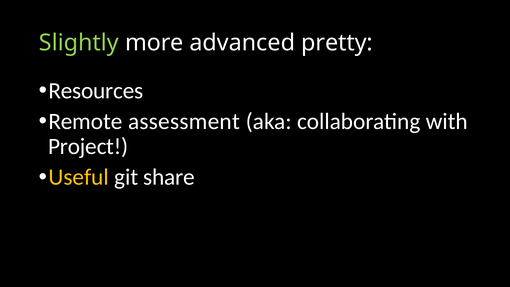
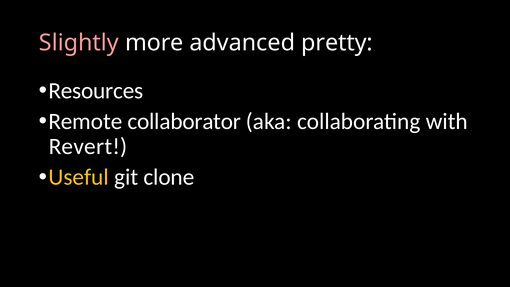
Slightly colour: light green -> pink
assessment: assessment -> collaborator
Project: Project -> Revert
share: share -> clone
